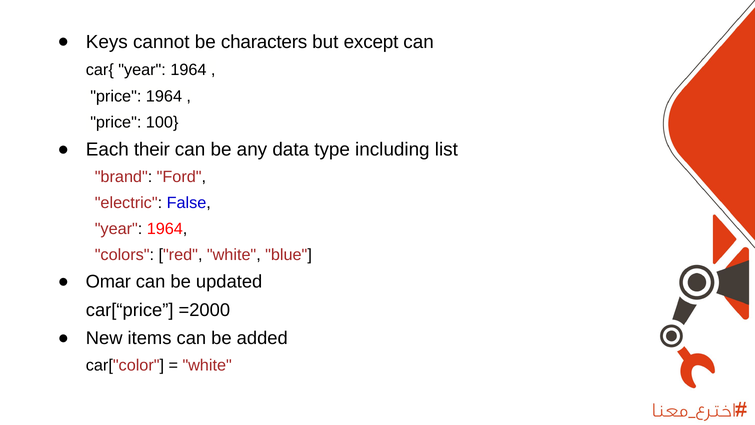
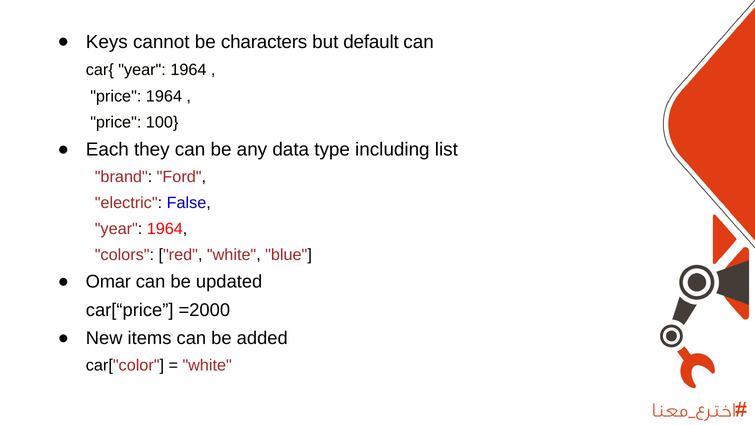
except: except -> default
their: their -> they
